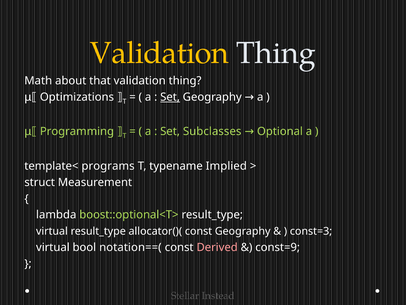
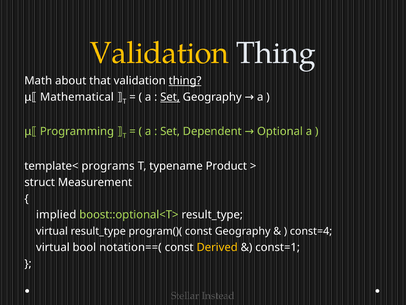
thing at (185, 81) underline: none -> present
Optimizations: Optimizations -> Mathematical
Subclasses: Subclasses -> Dependent
Implied: Implied -> Product
lambda: lambda -> implied
allocator()(: allocator()( -> program()(
const=3: const=3 -> const=4
Derived colour: pink -> yellow
const=9: const=9 -> const=1
